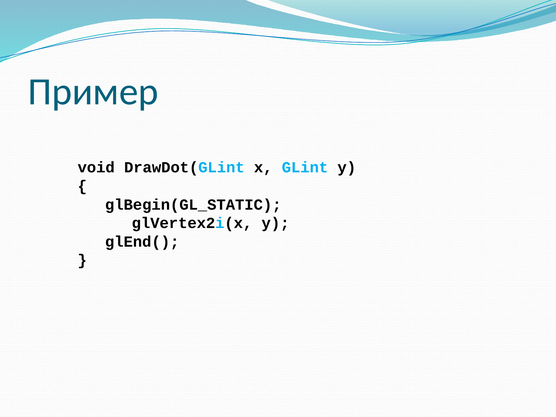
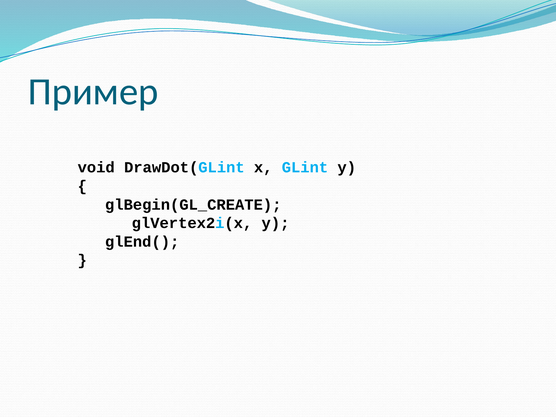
glBegin(GL_STATIC: glBegin(GL_STATIC -> glBegin(GL_CREATE
